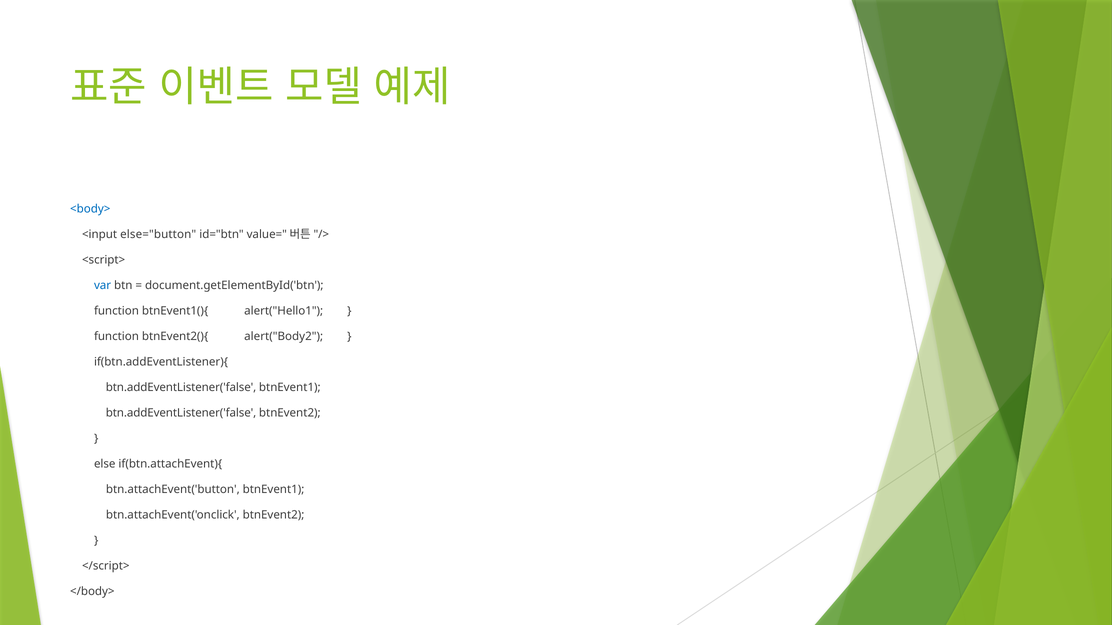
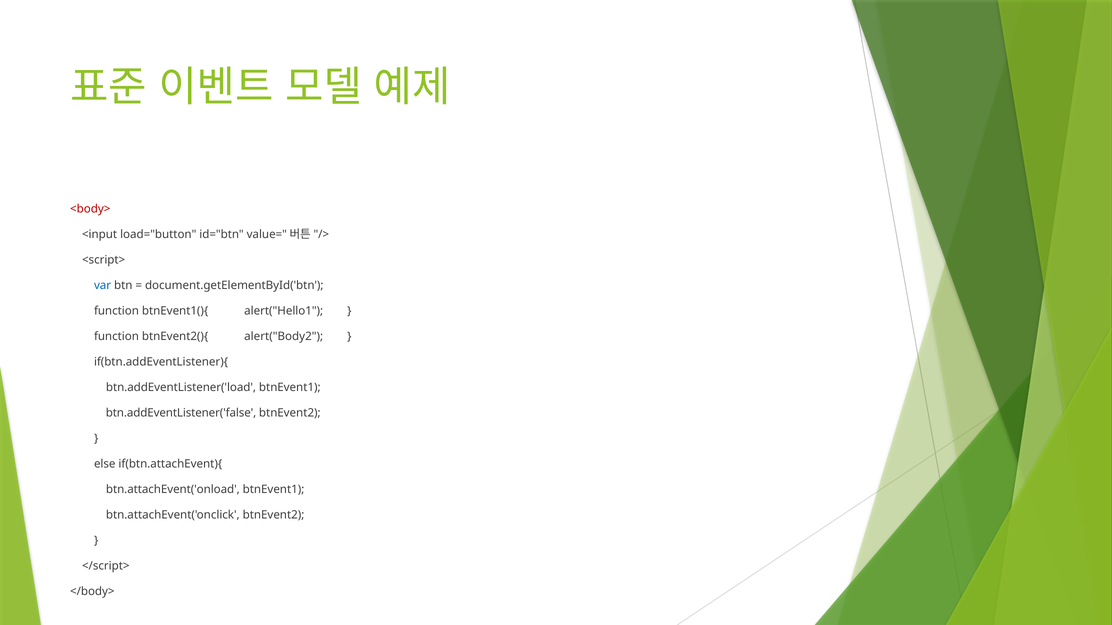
<body> colour: blue -> red
else="button: else="button -> load="button
btn.addEventListener('false at (181, 388): btn.addEventListener('false -> btn.addEventListener('load
btn.attachEvent('button: btn.attachEvent('button -> btn.attachEvent('onload
